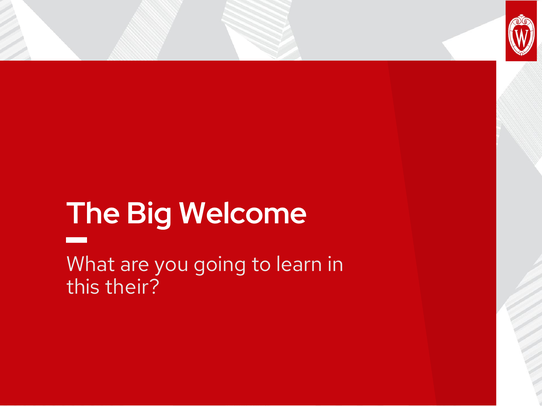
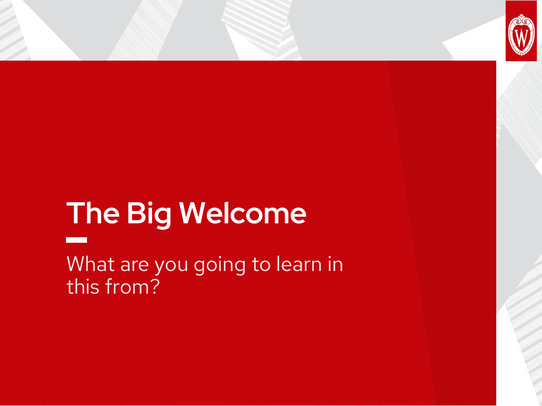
their: their -> from
